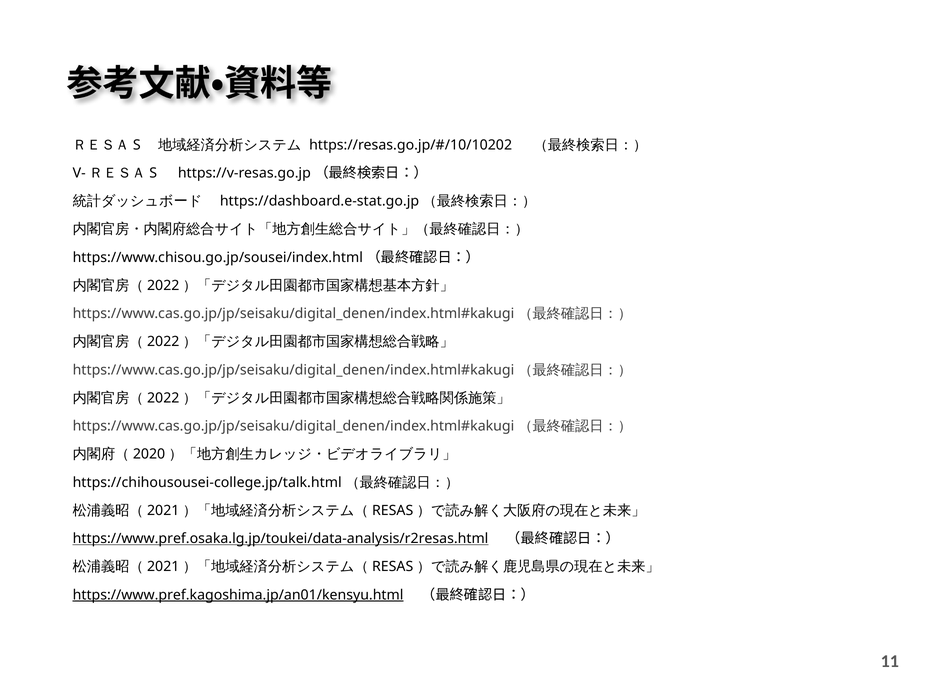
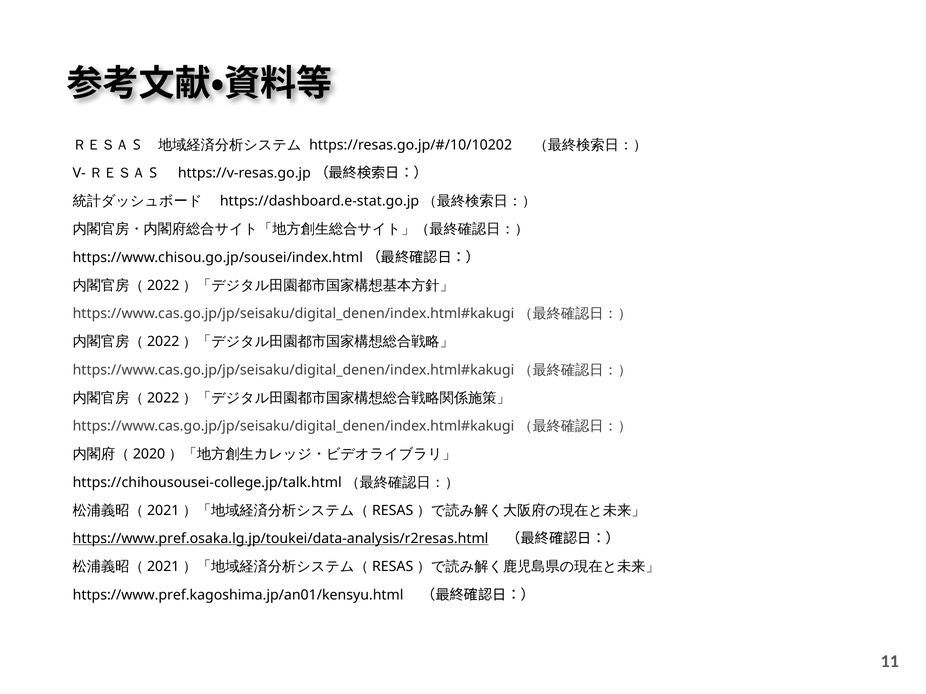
https://www.pref.kagoshima.jp/an01/kensyu.html underline: present -> none
